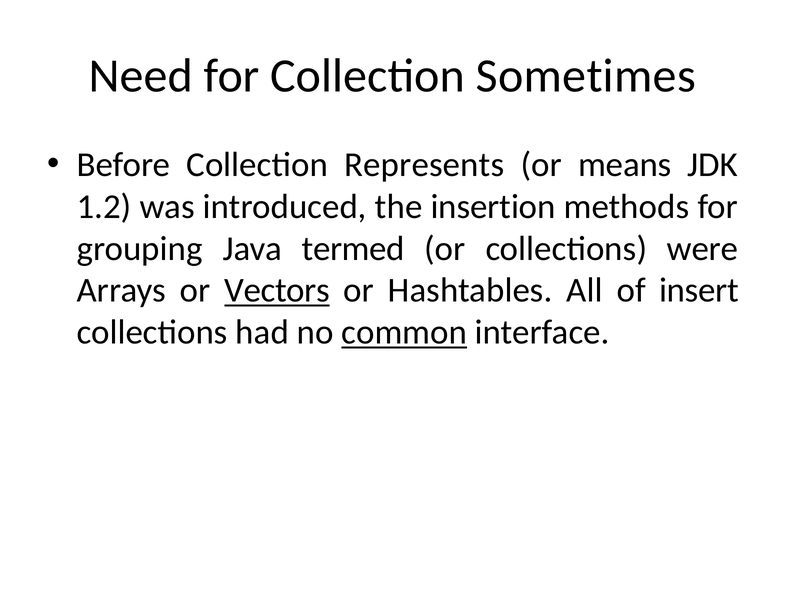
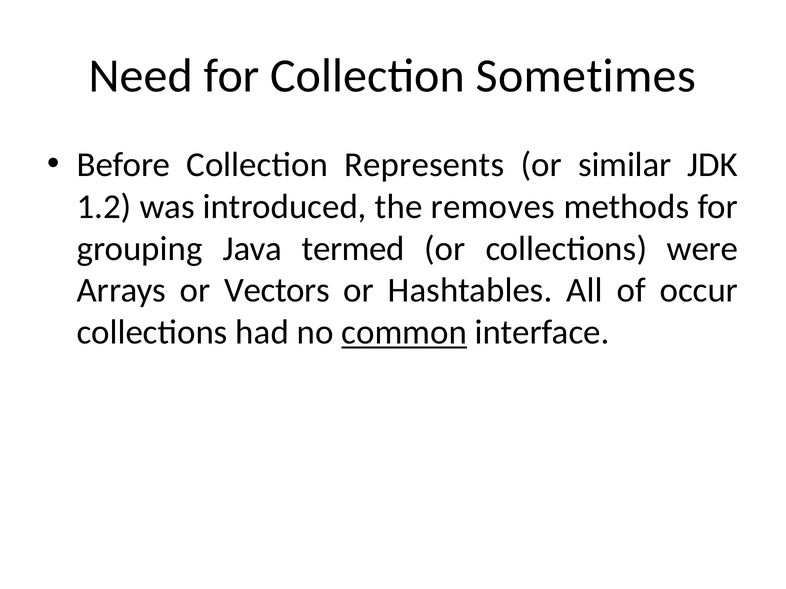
means: means -> similar
insertion: insertion -> removes
Vectors underline: present -> none
insert: insert -> occur
